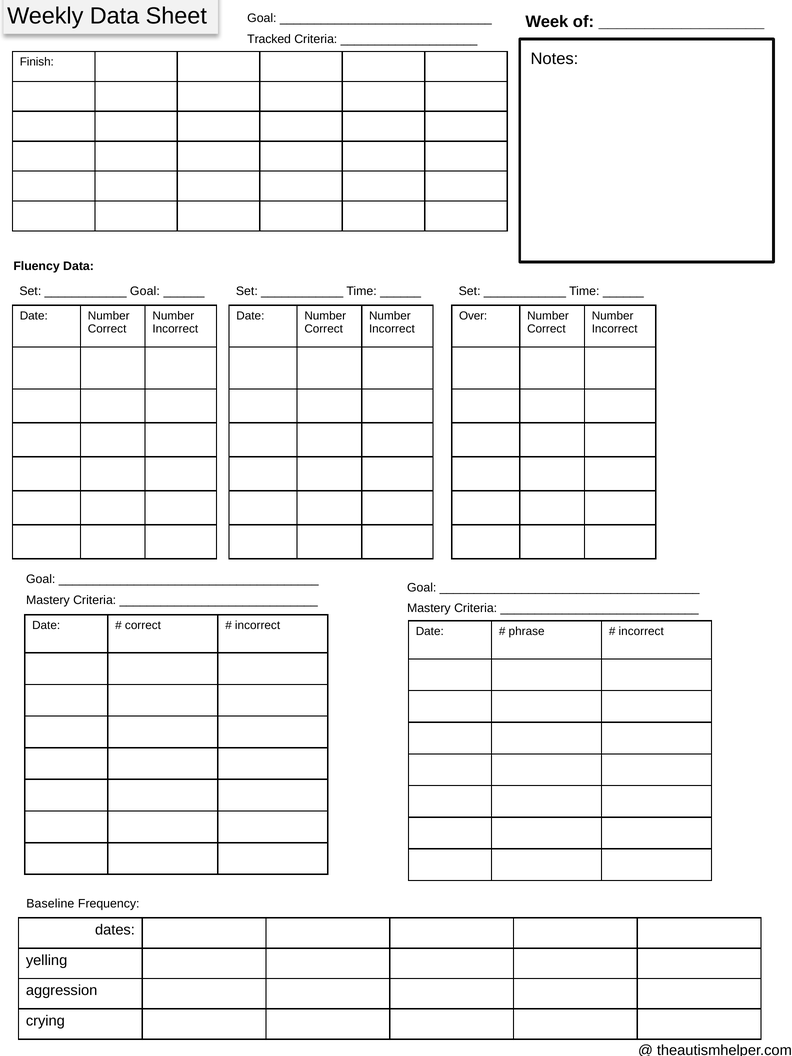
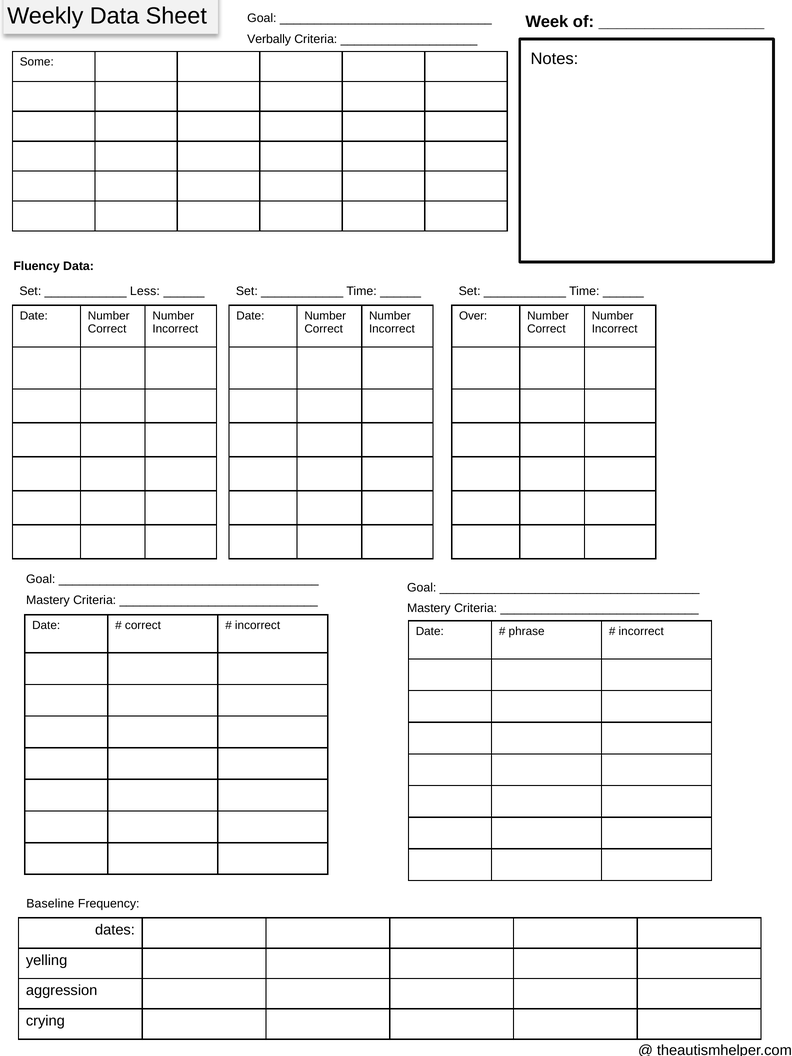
Tracked: Tracked -> Verbally
Finish: Finish -> Some
Goal at (145, 291): Goal -> Less
